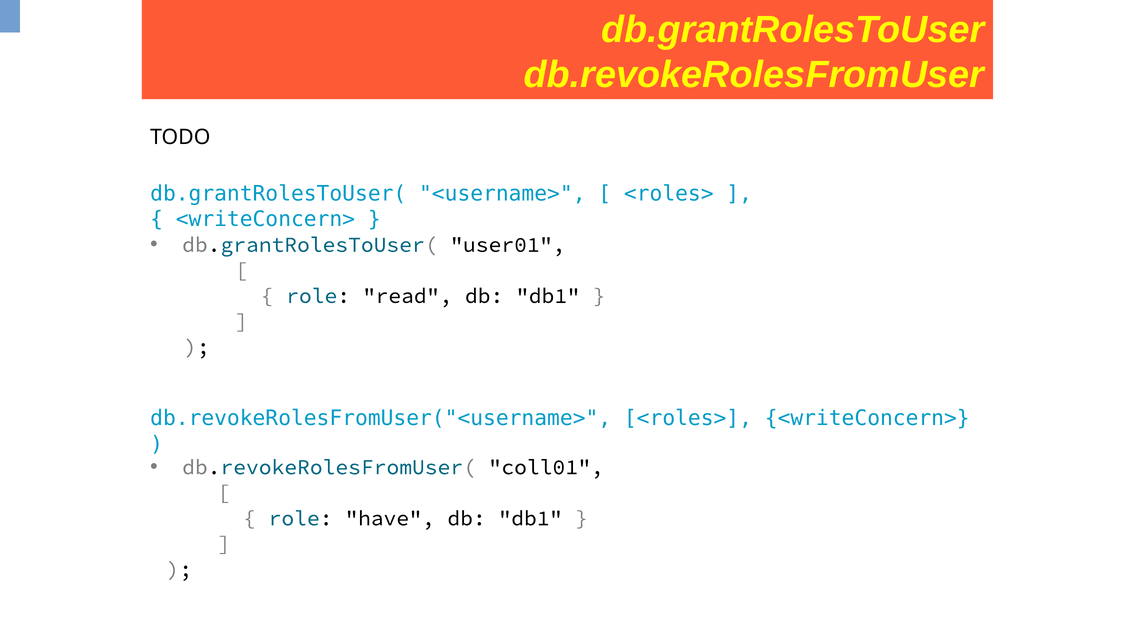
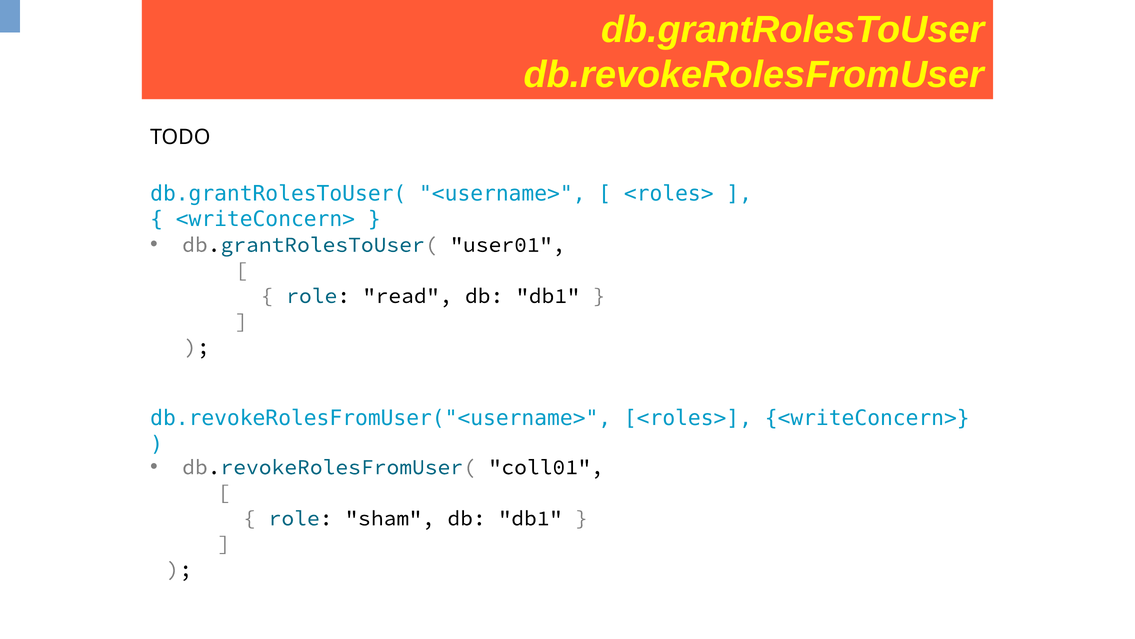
have: have -> sham
